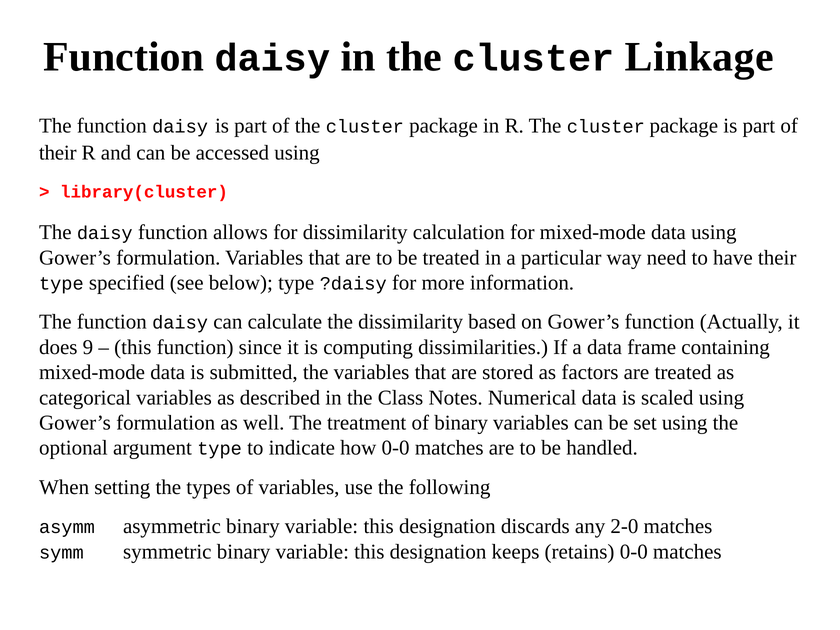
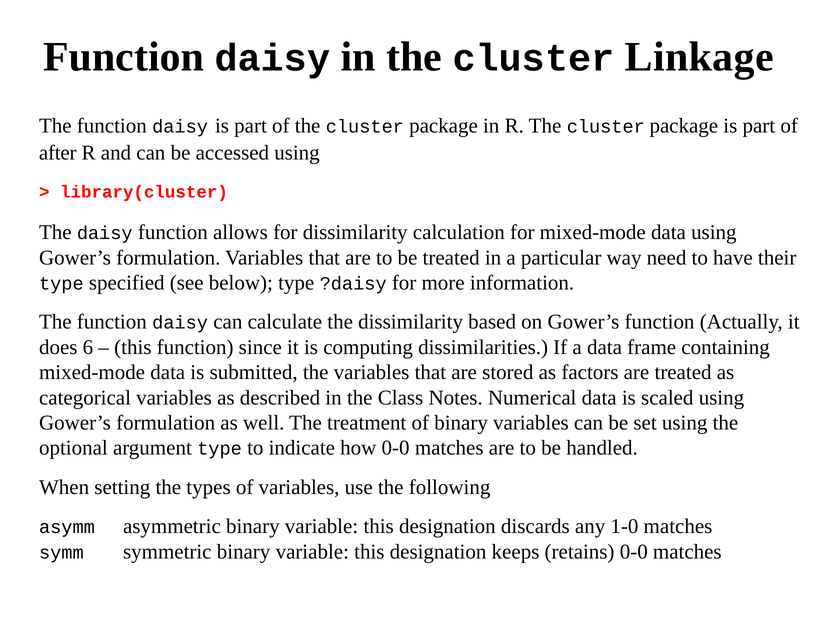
their at (58, 153): their -> after
9: 9 -> 6
2-0: 2-0 -> 1-0
